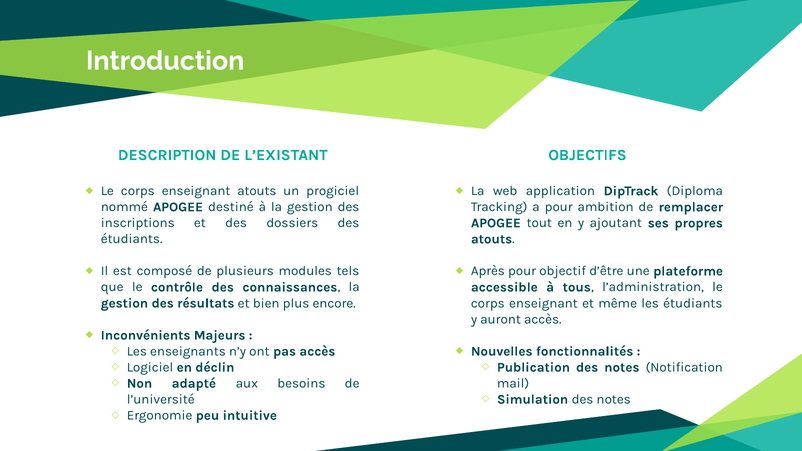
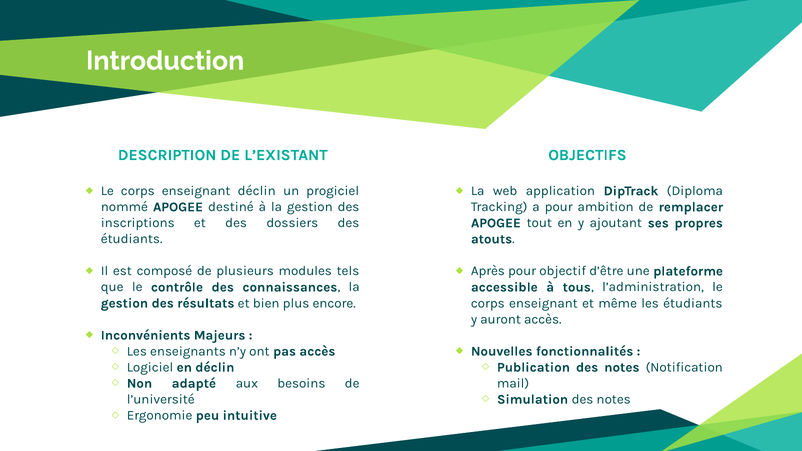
enseignant atouts: atouts -> déclin
